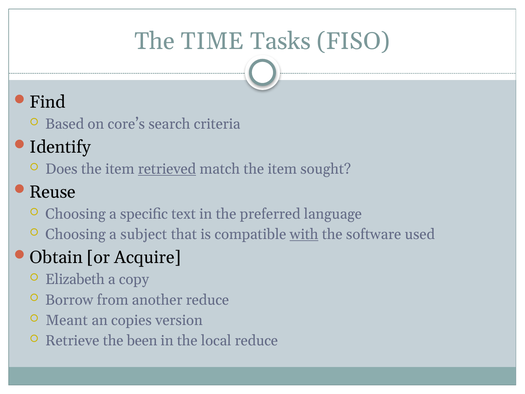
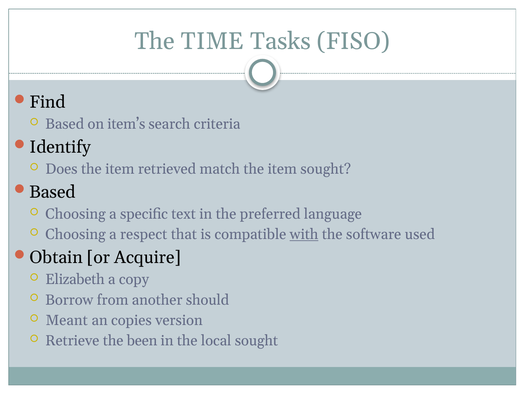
core’s: core’s -> item’s
retrieved underline: present -> none
Reuse at (53, 192): Reuse -> Based
subject: subject -> respect
another reduce: reduce -> should
local reduce: reduce -> sought
